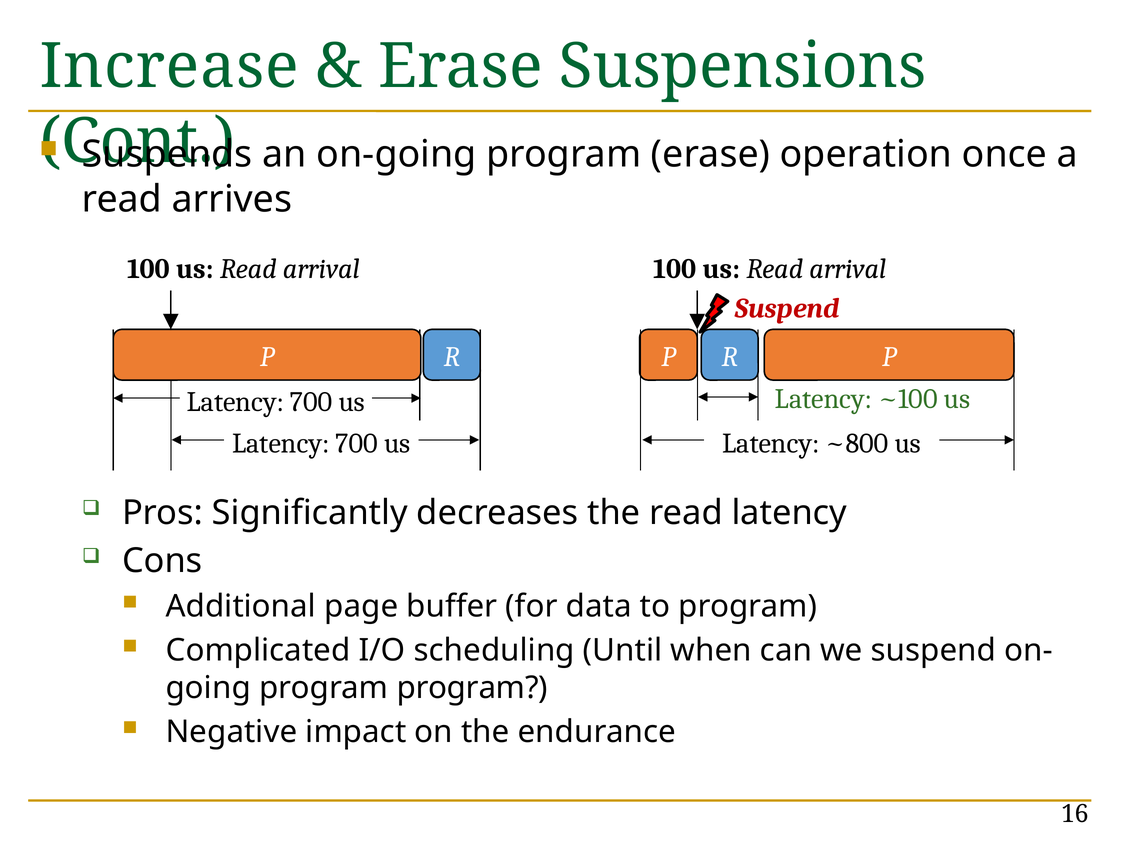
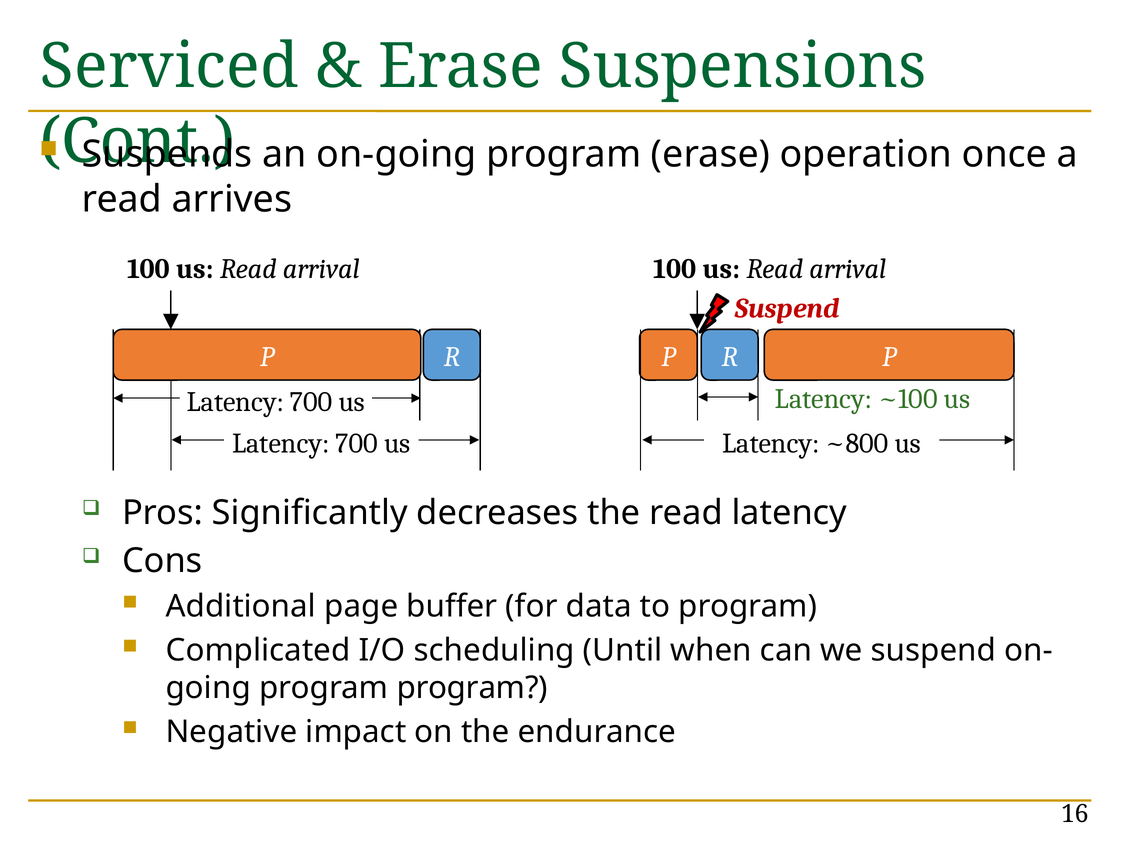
Increase: Increase -> Serviced
